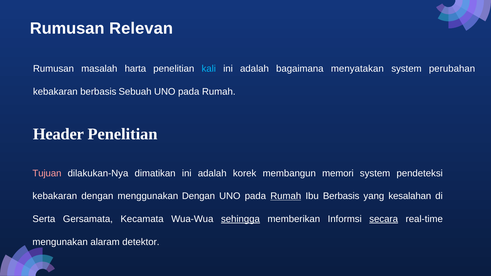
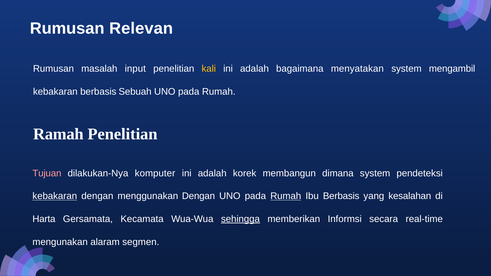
harta: harta -> input
kali colour: light blue -> yellow
perubahan: perubahan -> mengambil
Header: Header -> Ramah
dimatikan: dimatikan -> komputer
memori: memori -> dimana
kebakaran at (55, 196) underline: none -> present
Serta: Serta -> Harta
secara underline: present -> none
detektor: detektor -> segmen
